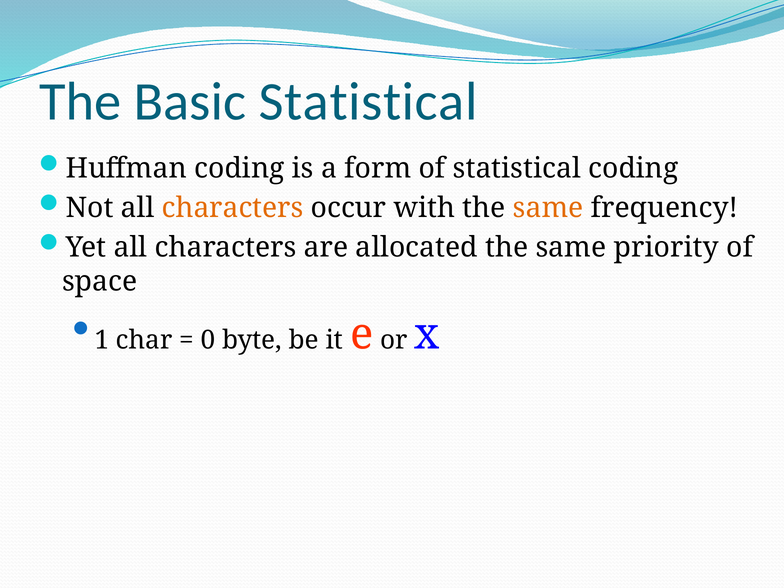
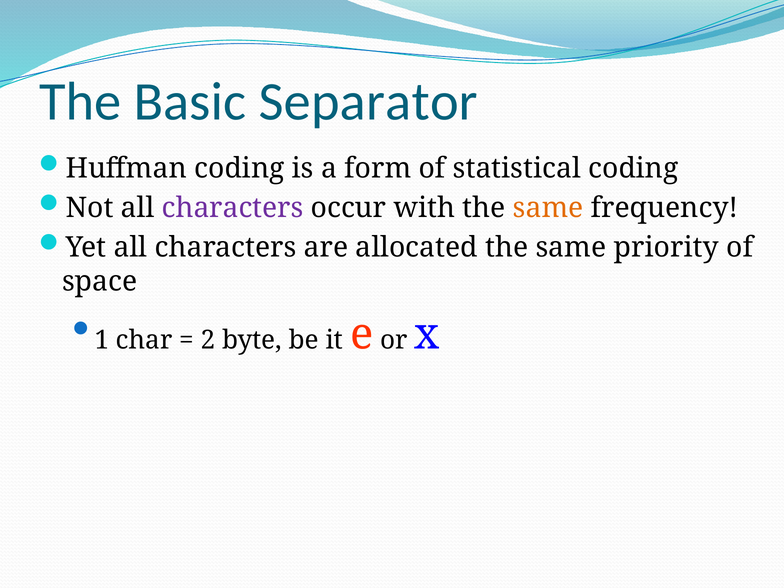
Basic Statistical: Statistical -> Separator
characters at (233, 208) colour: orange -> purple
0: 0 -> 2
